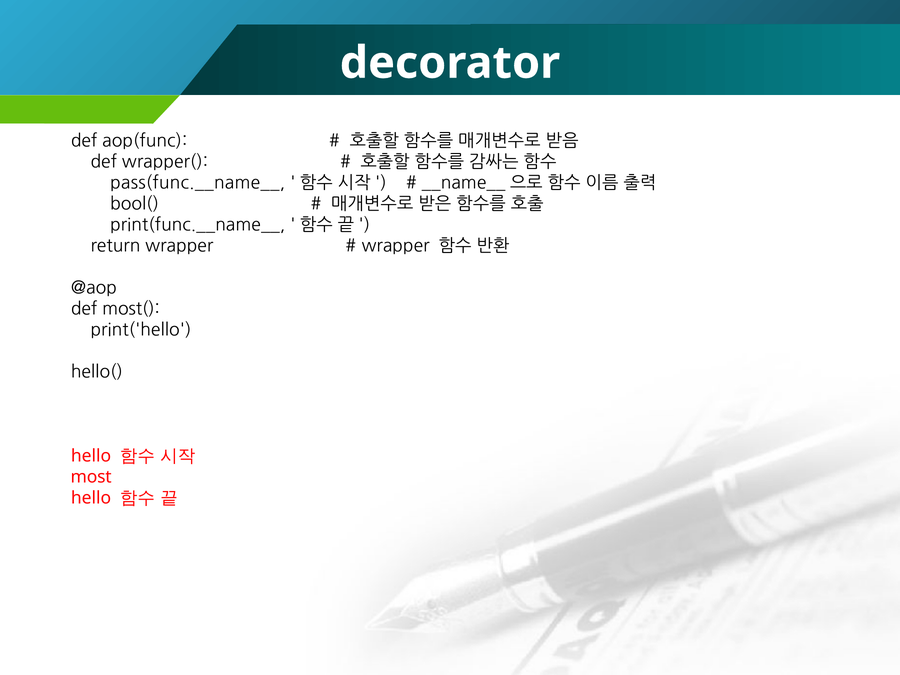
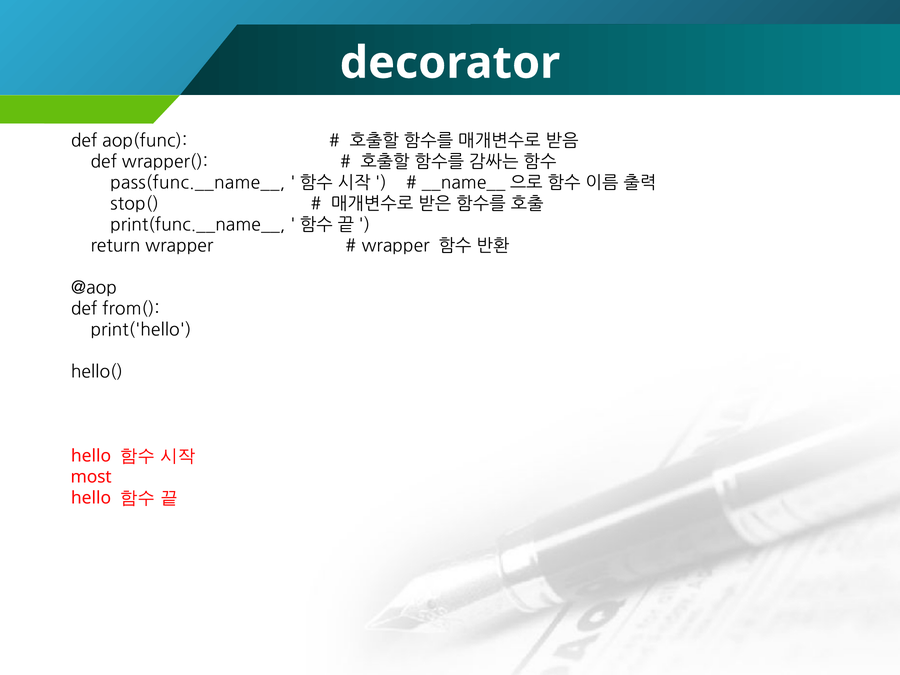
bool(: bool( -> stop(
most(: most( -> from(
